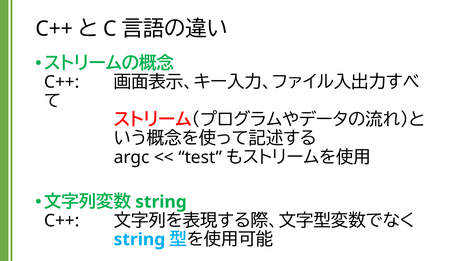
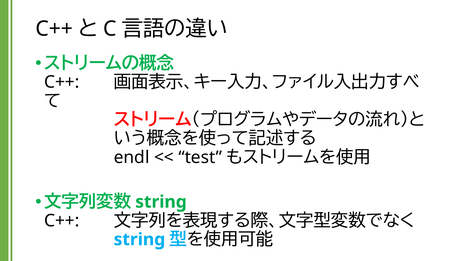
argc: argc -> endl
